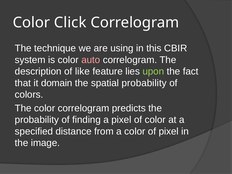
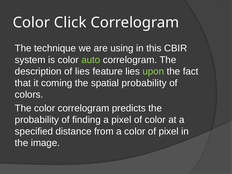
auto colour: pink -> light green
of like: like -> lies
domain: domain -> coming
